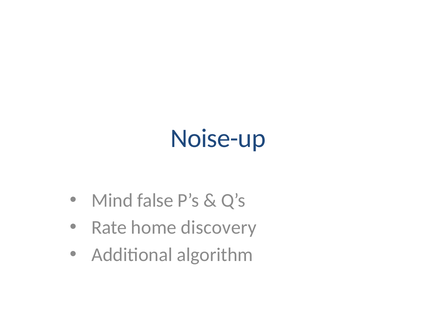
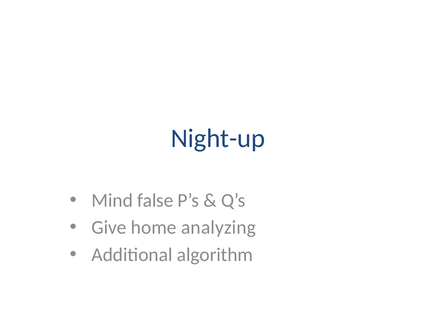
Noise-up: Noise-up -> Night-up
Rate: Rate -> Give
discovery: discovery -> analyzing
